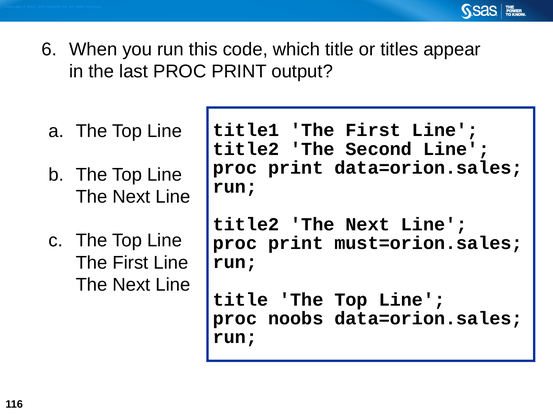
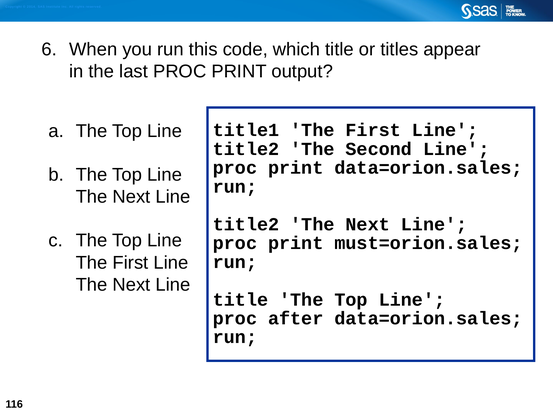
noobs: noobs -> after
